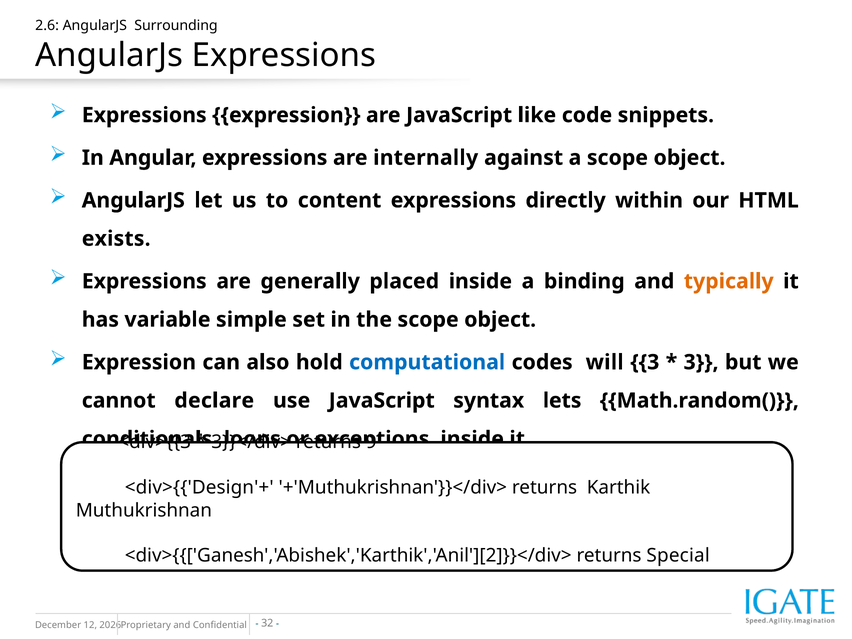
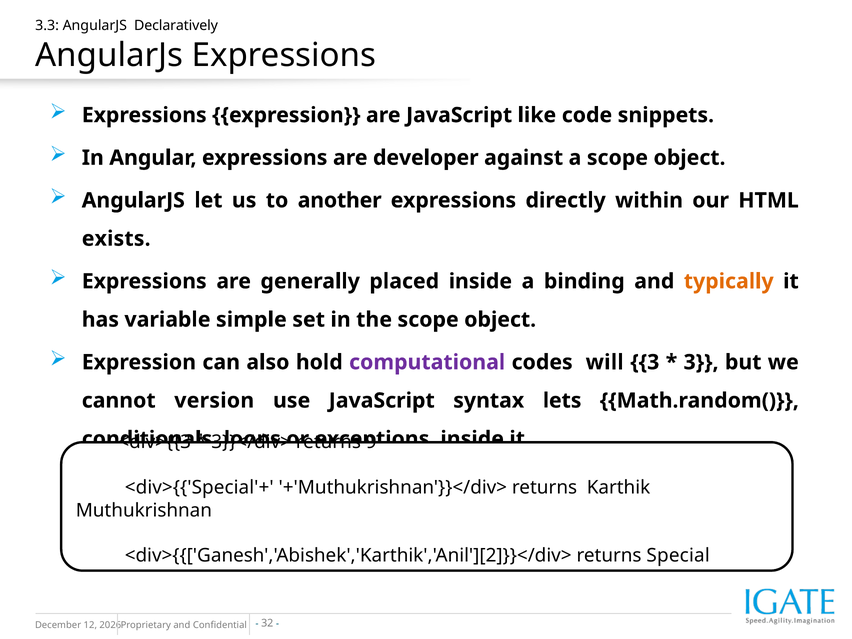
2.6: 2.6 -> 3.3
Surrounding: Surrounding -> Declaratively
internally: internally -> developer
content: content -> another
computational colour: blue -> purple
declare: declare -> version
<div>{{'Design'+: <div>{{'Design'+ -> <div>{{'Special'+
